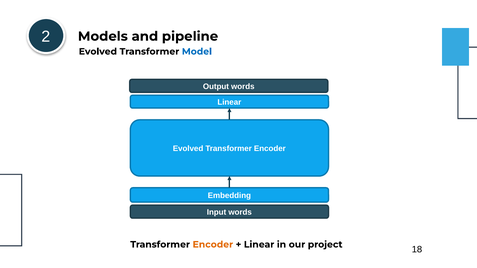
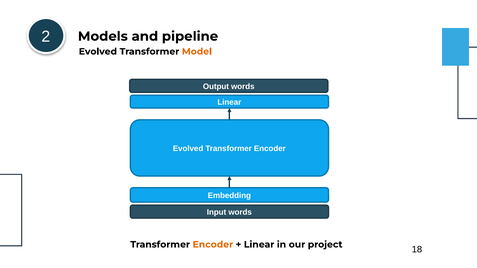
Model colour: blue -> orange
